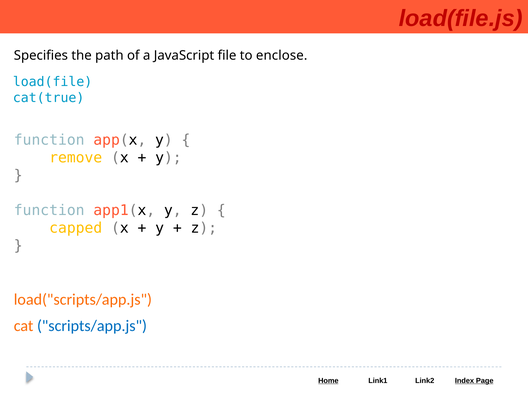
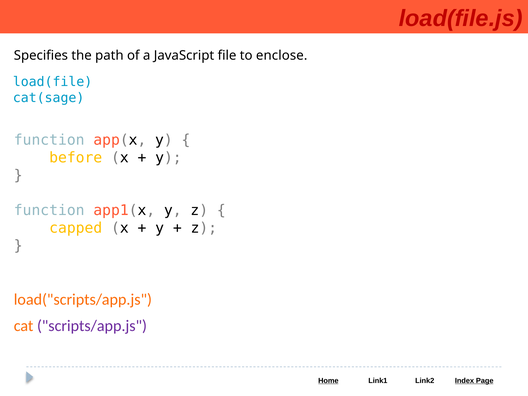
cat(true: cat(true -> cat(sage
remove: remove -> before
scripts/app.js colour: blue -> purple
